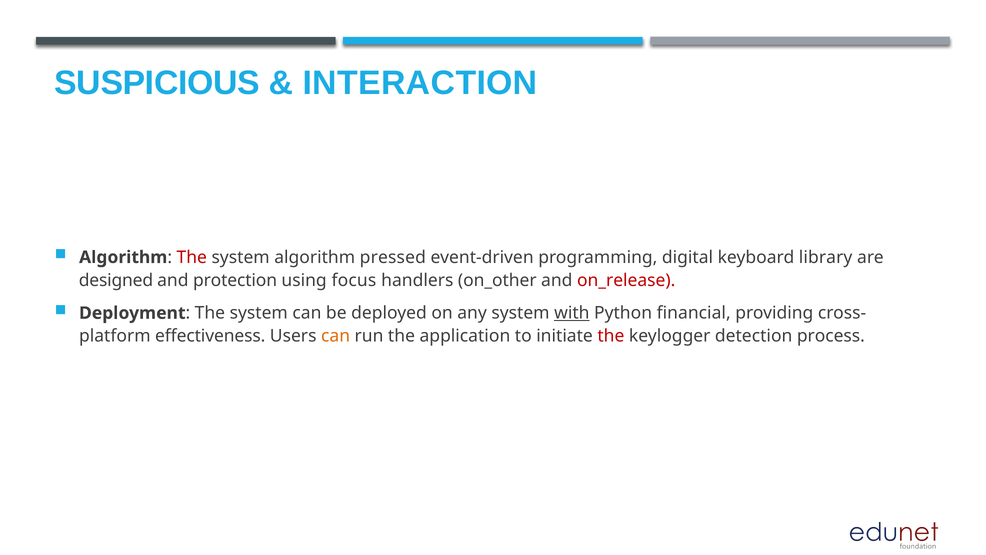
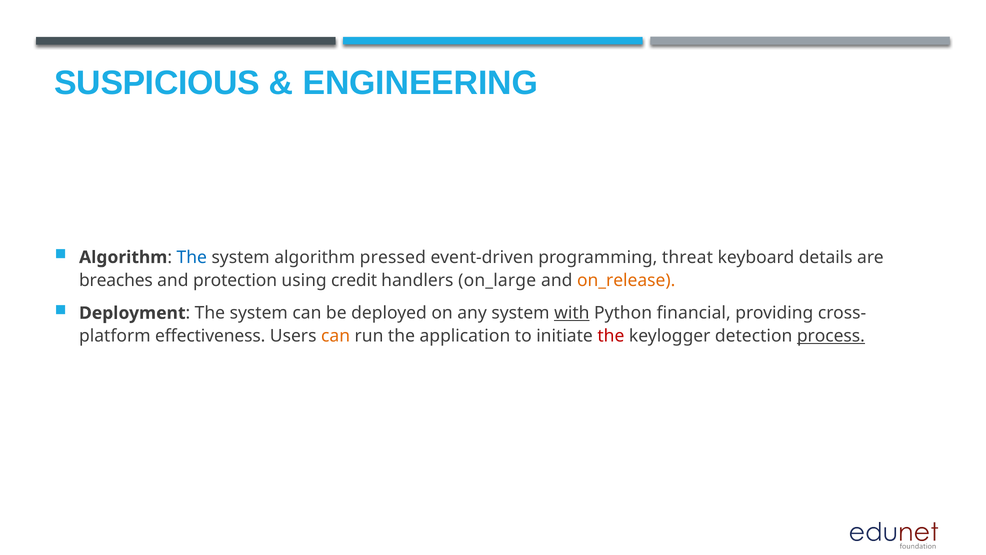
INTERACTION: INTERACTION -> ENGINEERING
The at (192, 257) colour: red -> blue
digital: digital -> threat
library: library -> details
designed: designed -> breaches
focus: focus -> credit
on_other: on_other -> on_large
on_release colour: red -> orange
process underline: none -> present
